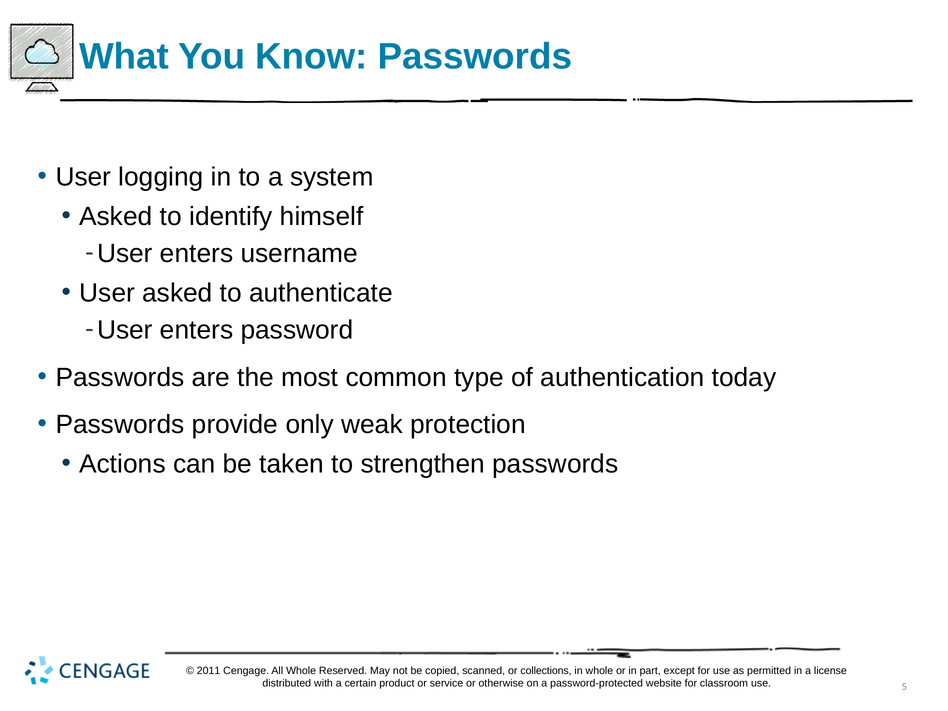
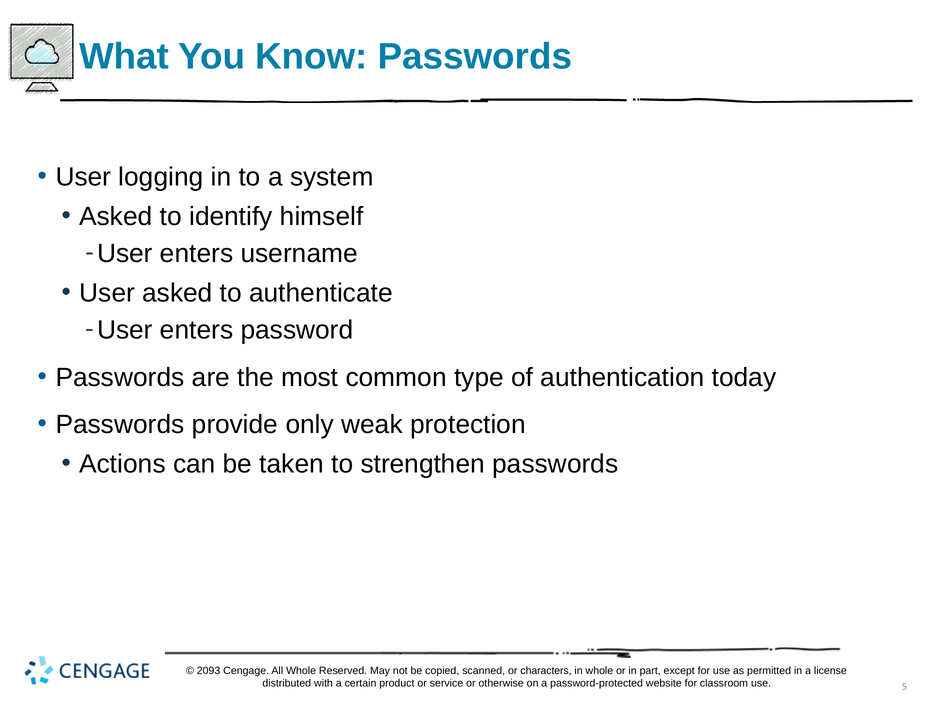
2011: 2011 -> 2093
collections: collections -> characters
